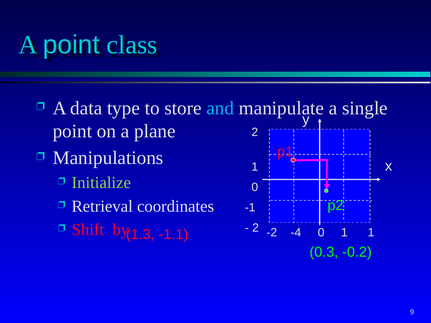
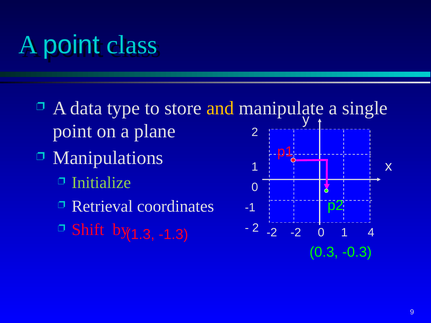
and colour: light blue -> yellow
-2 -4: -4 -> -2
1 1: 1 -> 4
-1.1: -1.1 -> -1.3
-0.2: -0.2 -> -0.3
